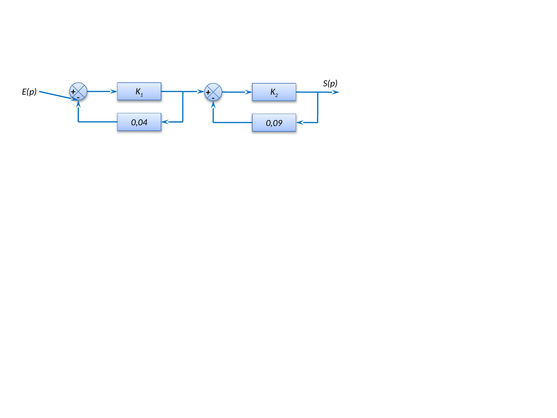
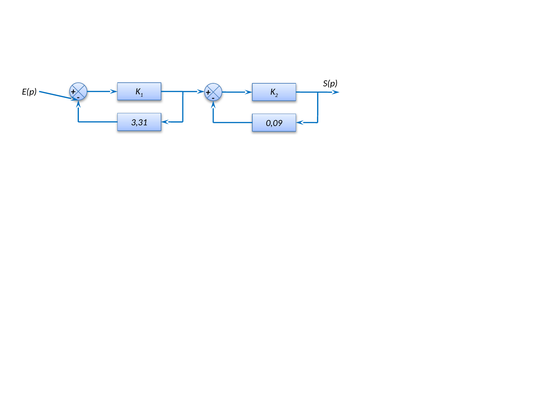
0,04: 0,04 -> 3,31
